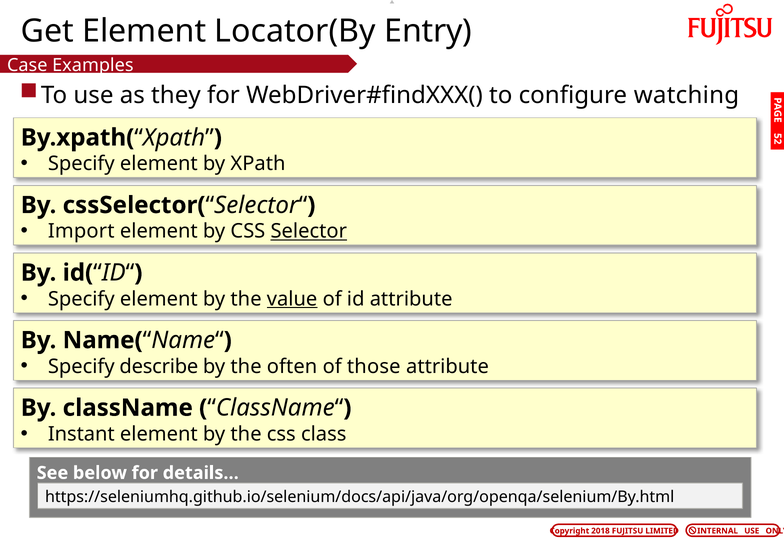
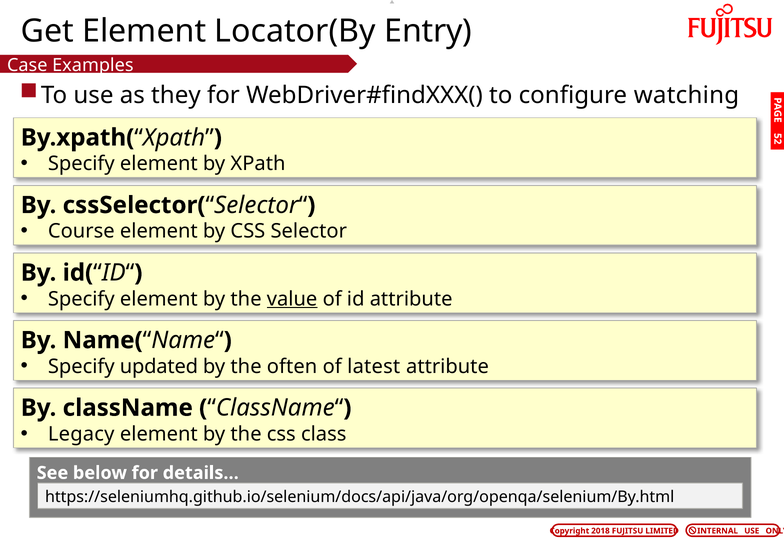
Import: Import -> Course
Selector underline: present -> none
describe: describe -> updated
those: those -> latest
Instant: Instant -> Legacy
